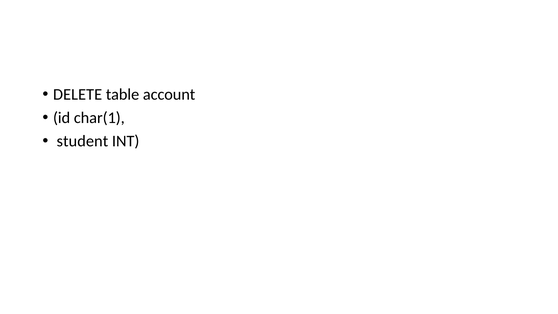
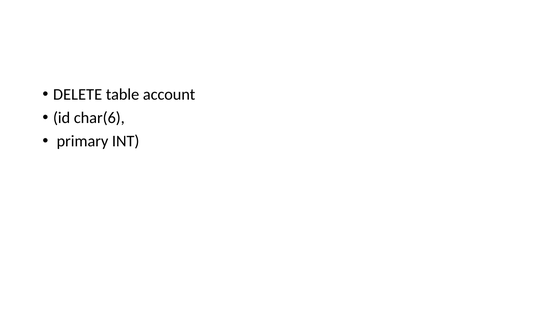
char(1: char(1 -> char(6
student: student -> primary
